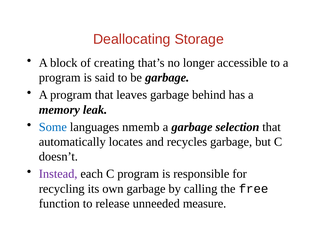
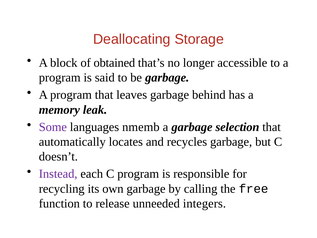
creating: creating -> obtained
Some colour: blue -> purple
measure: measure -> integers
